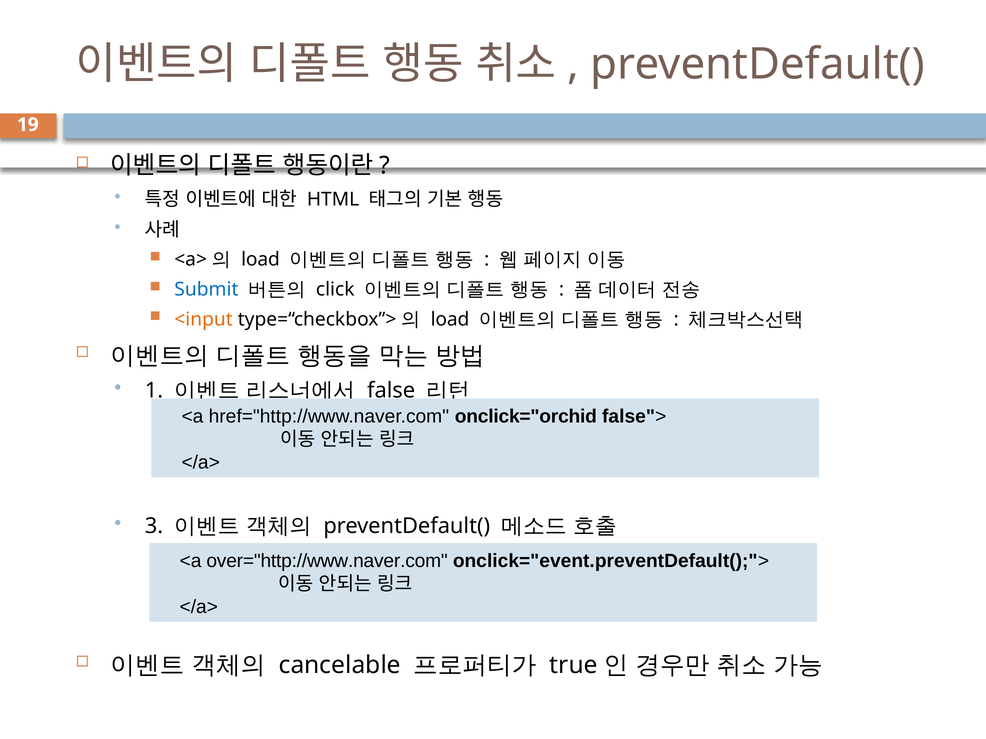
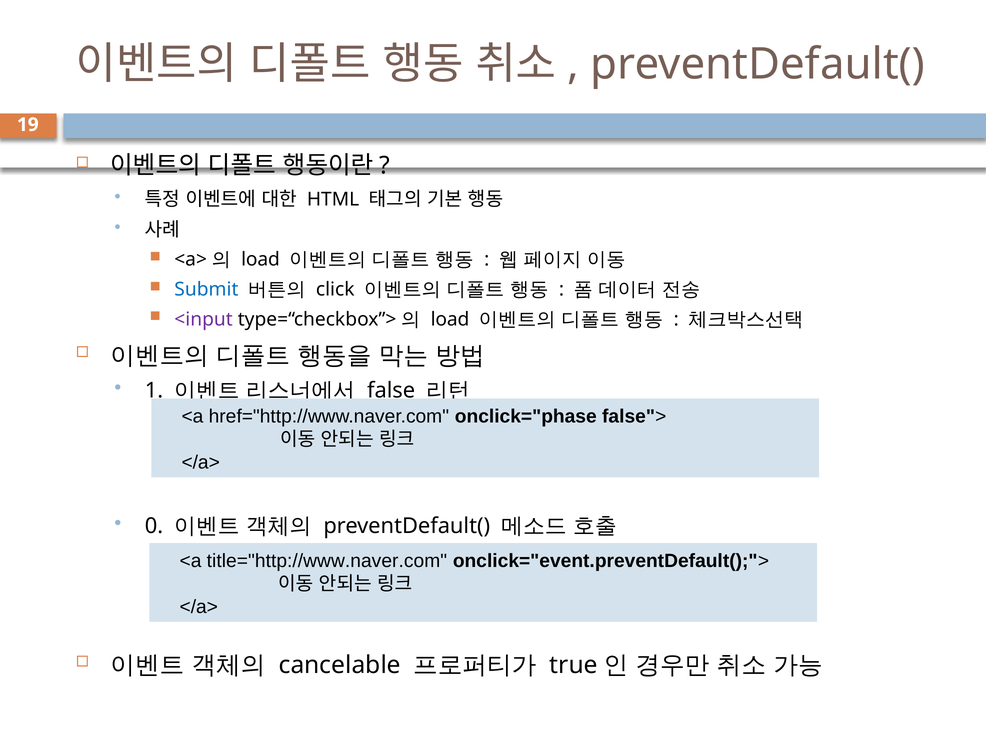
<input colour: orange -> purple
onclick="orchid: onclick="orchid -> onclick="phase
3: 3 -> 0
over="http://www.naver.com: over="http://www.naver.com -> title="http://www.naver.com
